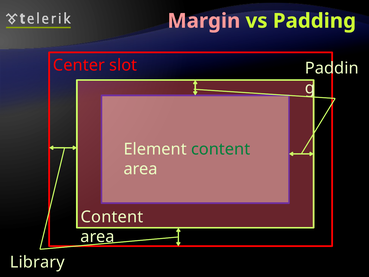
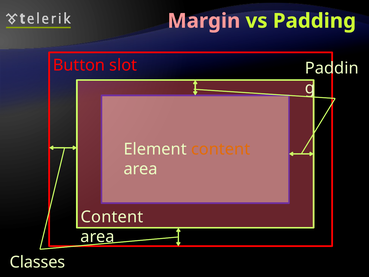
Center: Center -> Button
content at (221, 149) colour: green -> orange
Library: Library -> Classes
